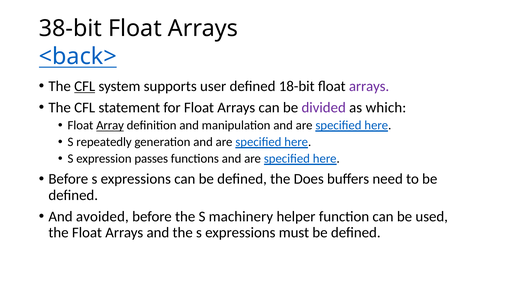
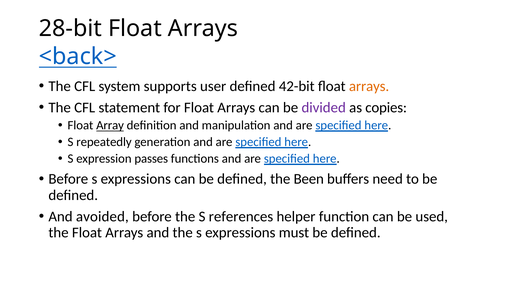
38-bit: 38-bit -> 28-bit
CFL at (85, 86) underline: present -> none
18-bit: 18-bit -> 42-bit
arrays at (369, 86) colour: purple -> orange
which: which -> copies
Does: Does -> Been
machinery: machinery -> references
